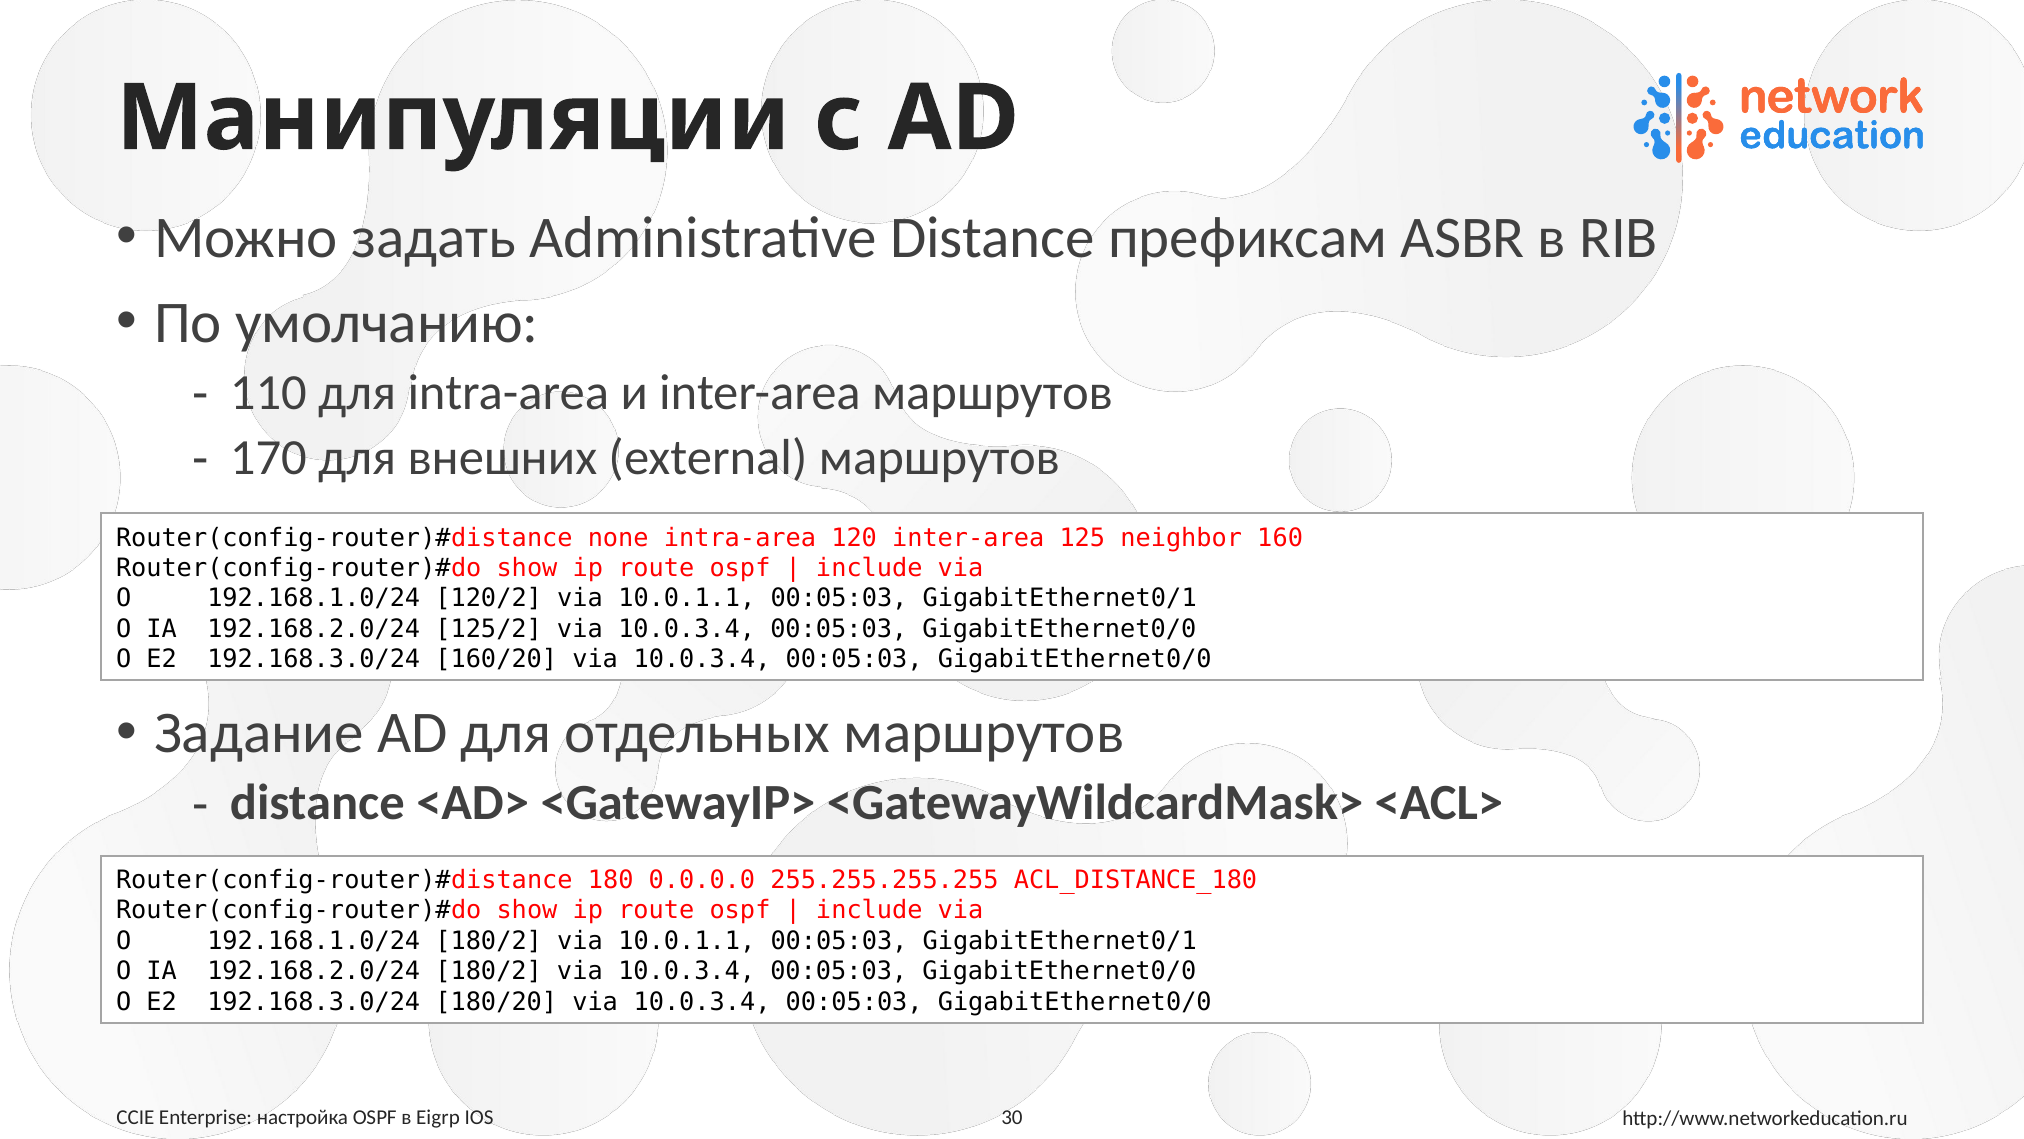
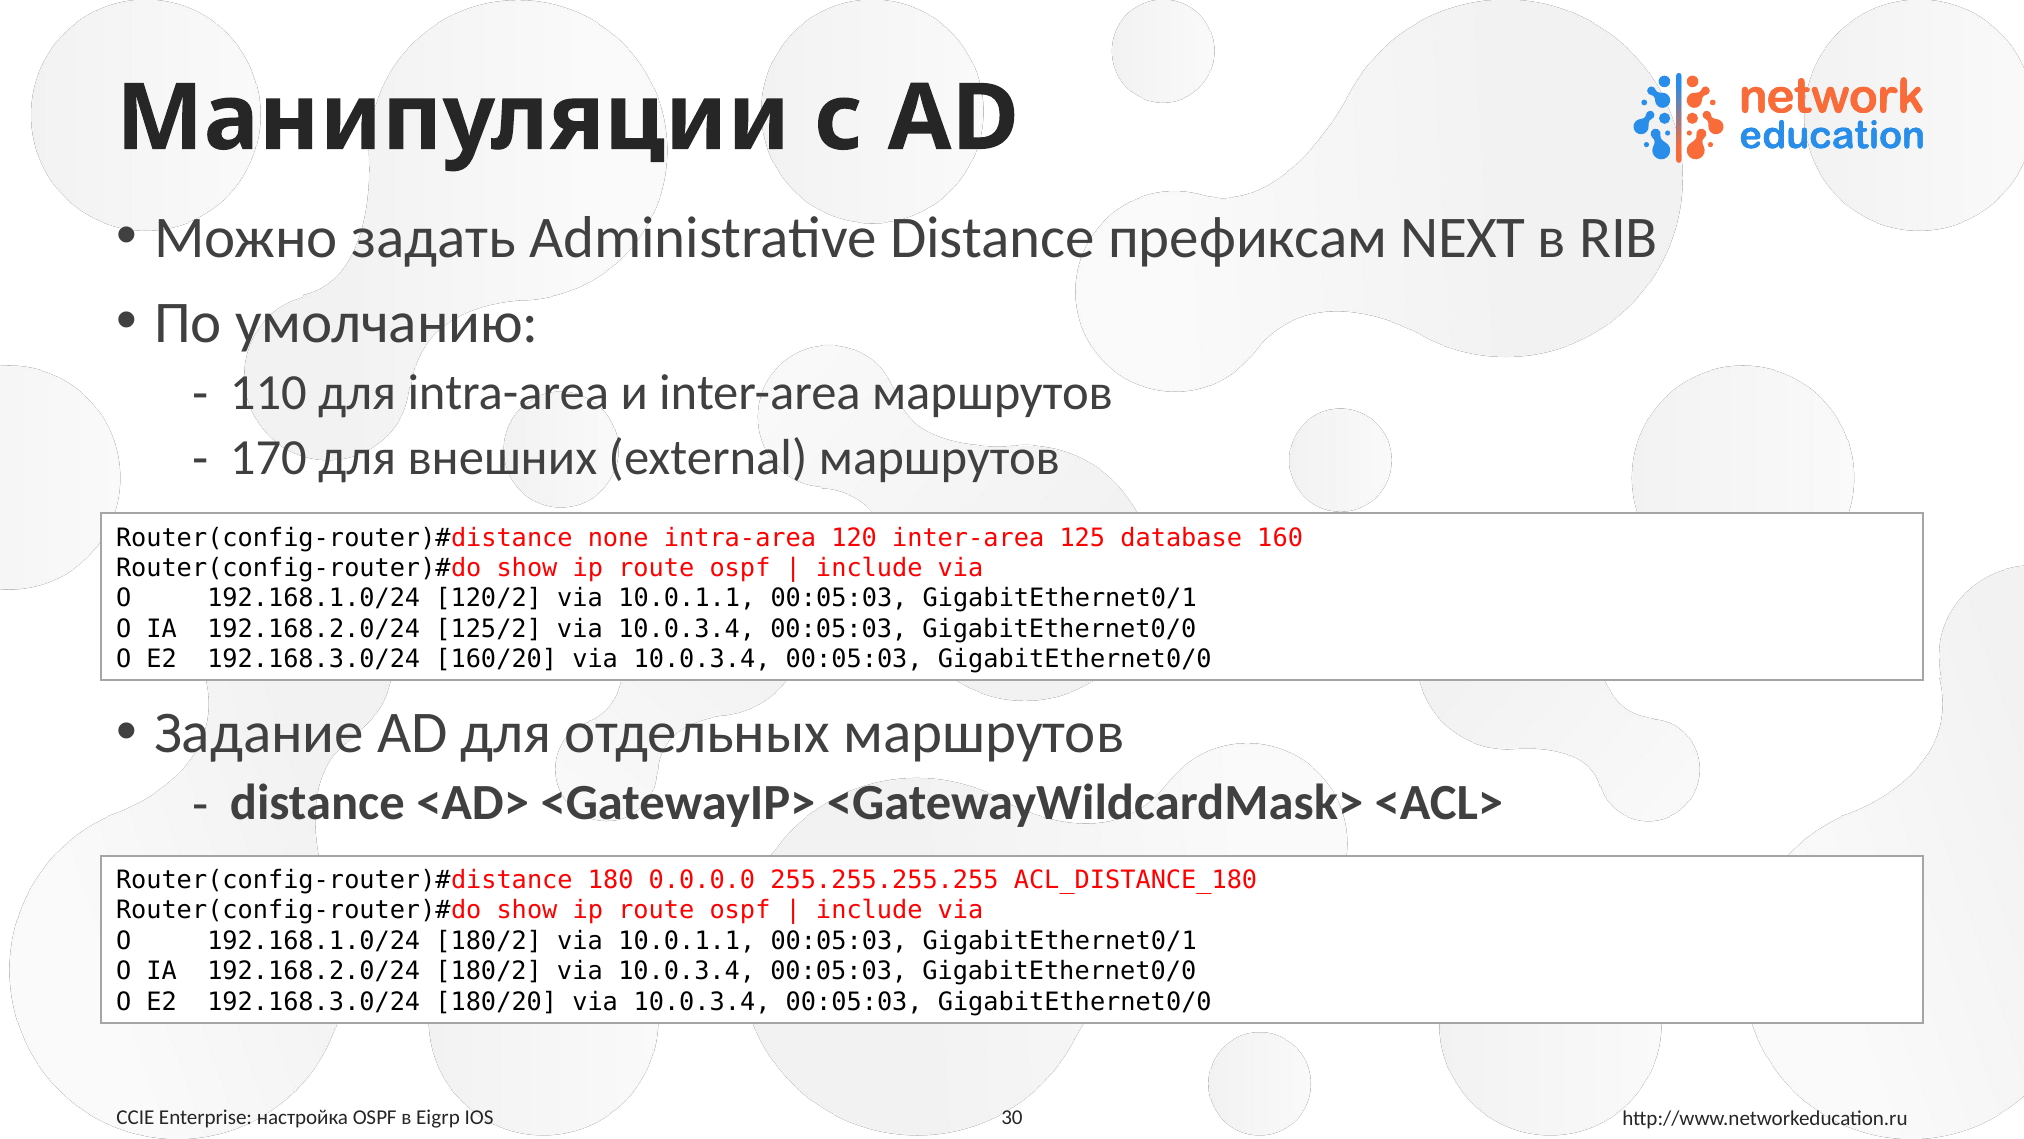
ASBR: ASBR -> NEXT
neighbor: neighbor -> database
